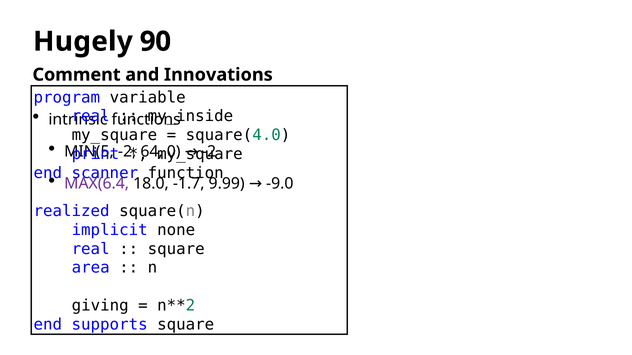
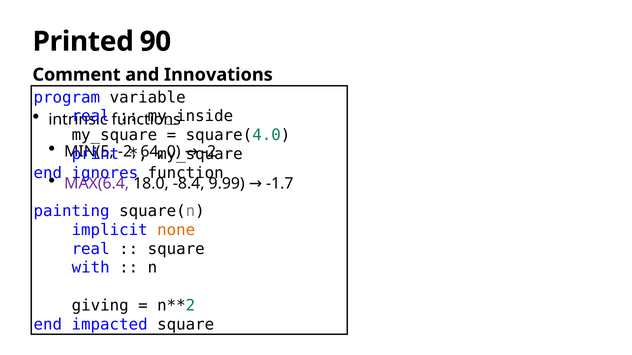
Hugely: Hugely -> Printed
scanner: scanner -> ignores
-1.7: -1.7 -> -8.4
-9.0: -9.0 -> -1.7
realized: realized -> painting
none colour: black -> orange
area: area -> with
supports: supports -> impacted
